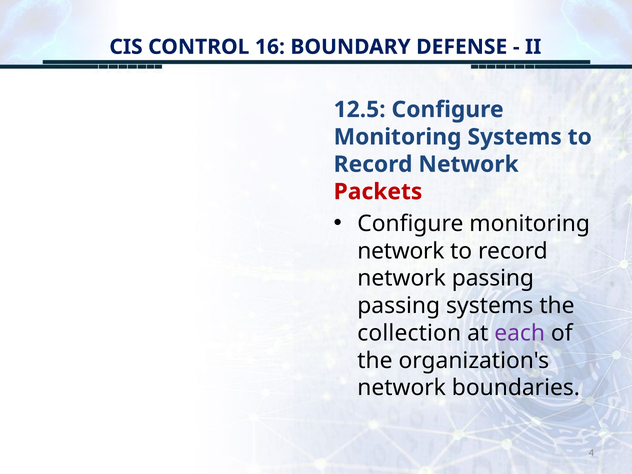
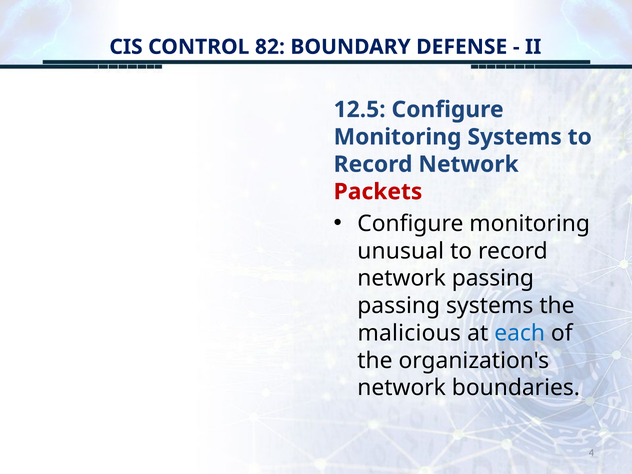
16: 16 -> 82
network at (401, 251): network -> unusual
collection: collection -> malicious
each colour: purple -> blue
